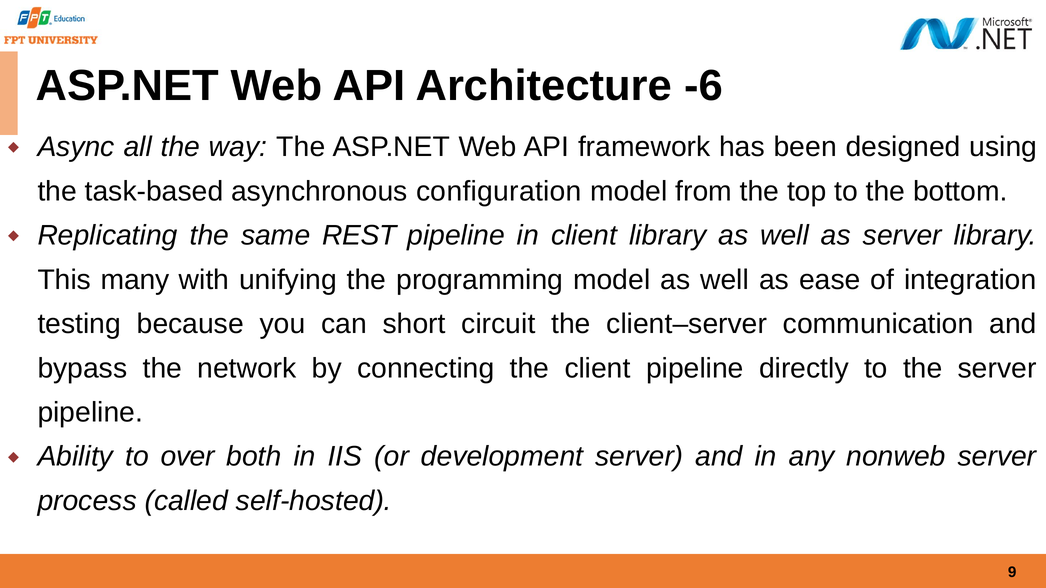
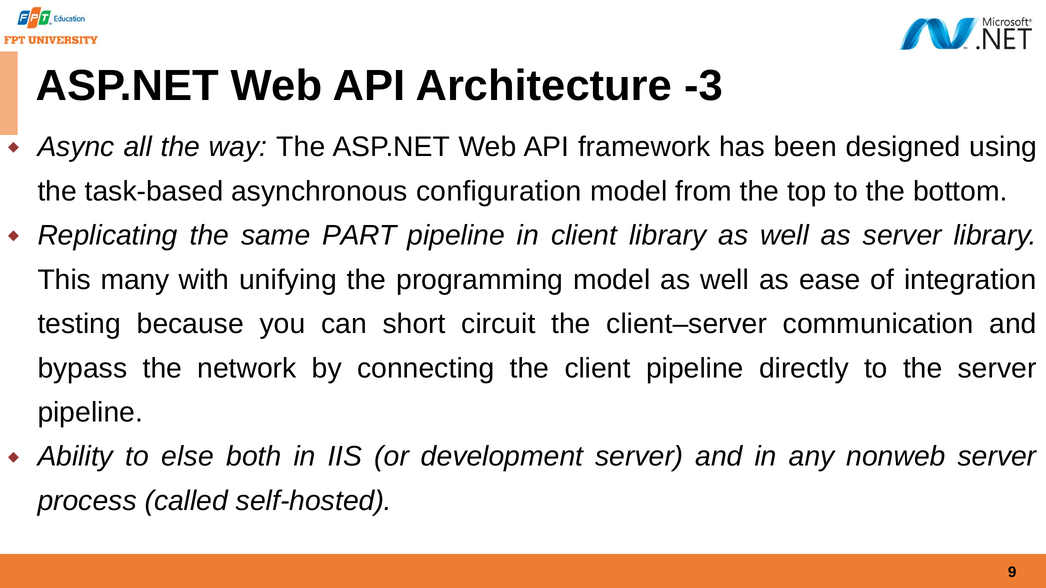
-6: -6 -> -3
REST: REST -> PART
over: over -> else
